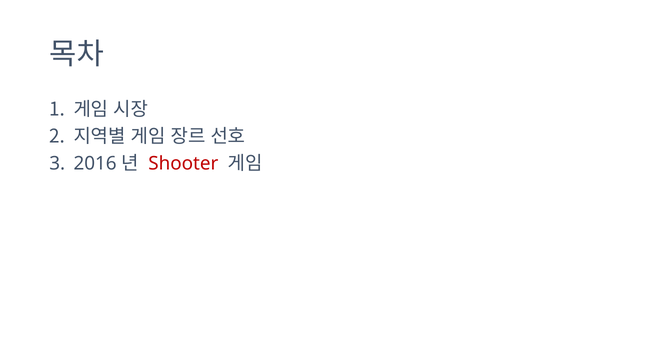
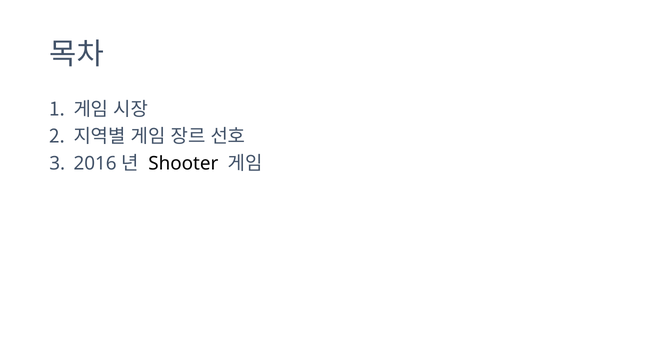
Shooter colour: red -> black
